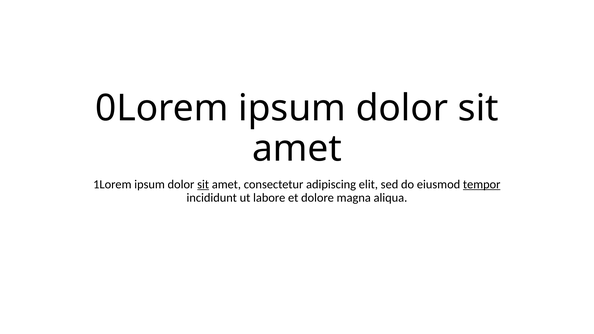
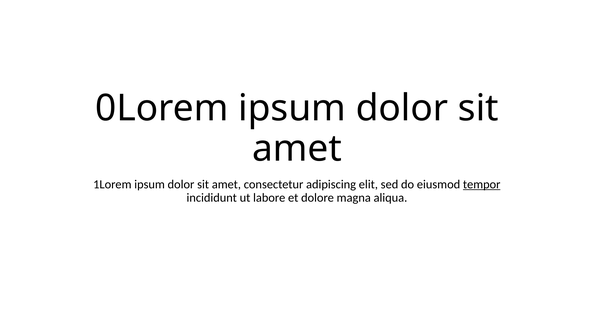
sit at (203, 184) underline: present -> none
